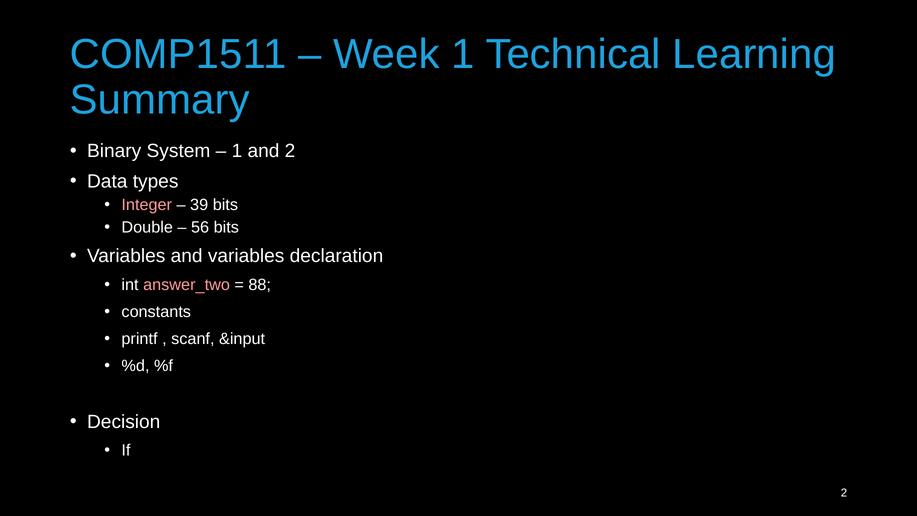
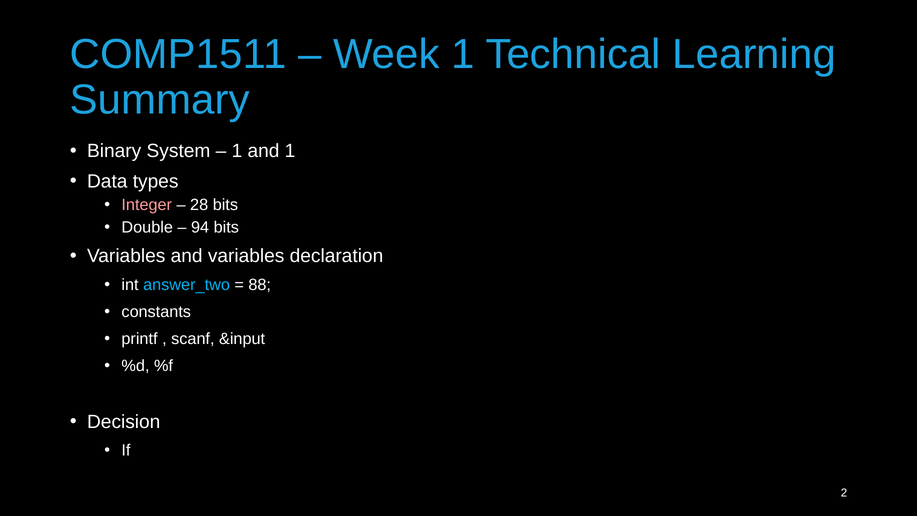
and 2: 2 -> 1
39: 39 -> 28
56: 56 -> 94
answer_two colour: pink -> light blue
